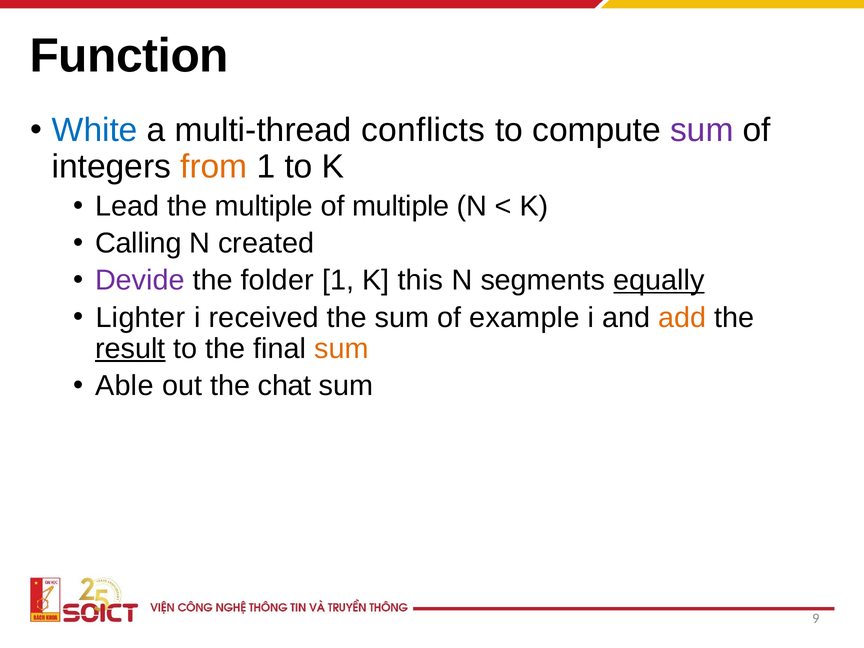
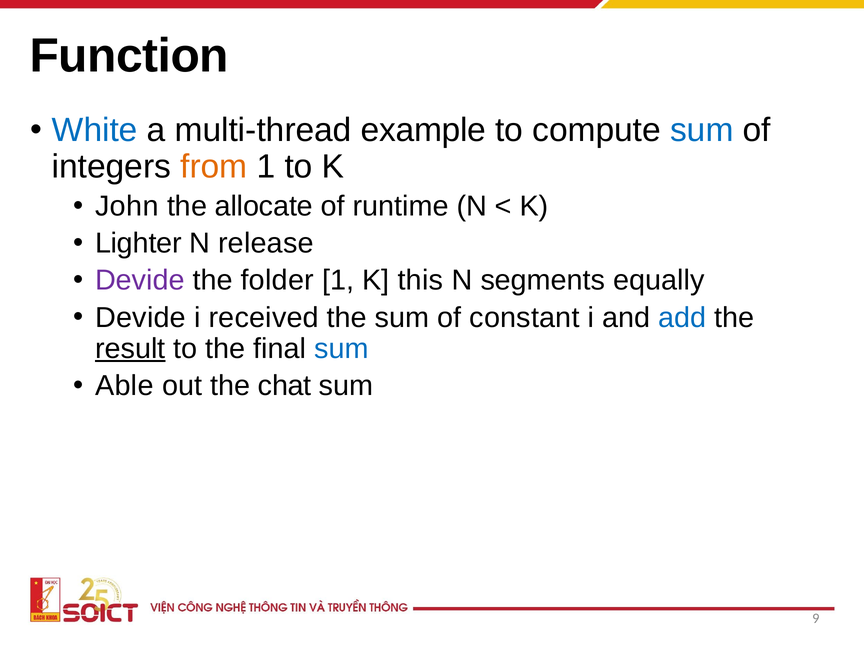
conflicts: conflicts -> example
sum at (702, 130) colour: purple -> blue
Lead: Lead -> John
the multiple: multiple -> allocate
of multiple: multiple -> runtime
Calling: Calling -> Lighter
created: created -> release
equally underline: present -> none
Lighter at (140, 318): Lighter -> Devide
example: example -> constant
add colour: orange -> blue
sum at (341, 349) colour: orange -> blue
